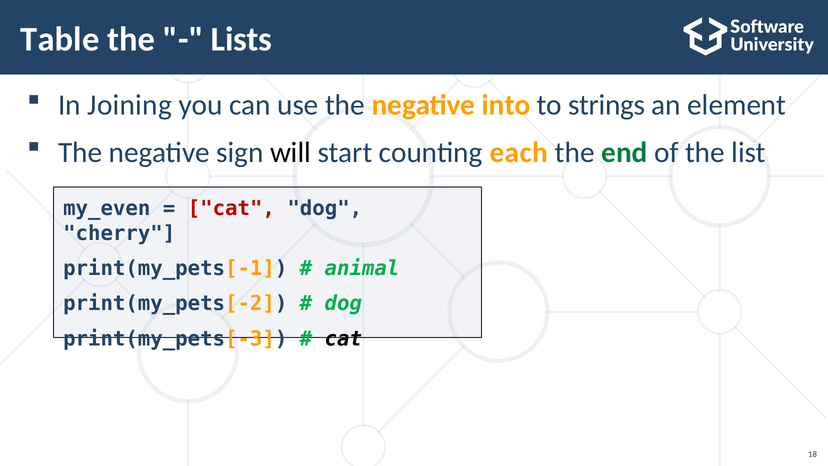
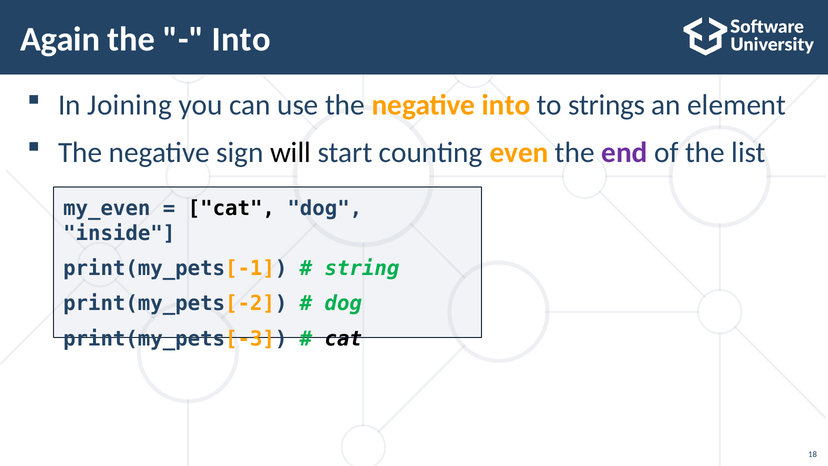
Table: Table -> Again
Lists at (241, 39): Lists -> Into
each: each -> even
end colour: green -> purple
cat at (231, 208) colour: red -> black
cherry: cherry -> inside
animal: animal -> string
